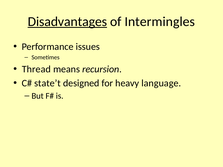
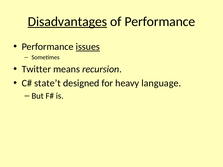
of Intermingles: Intermingles -> Performance
issues underline: none -> present
Thread: Thread -> Twitter
